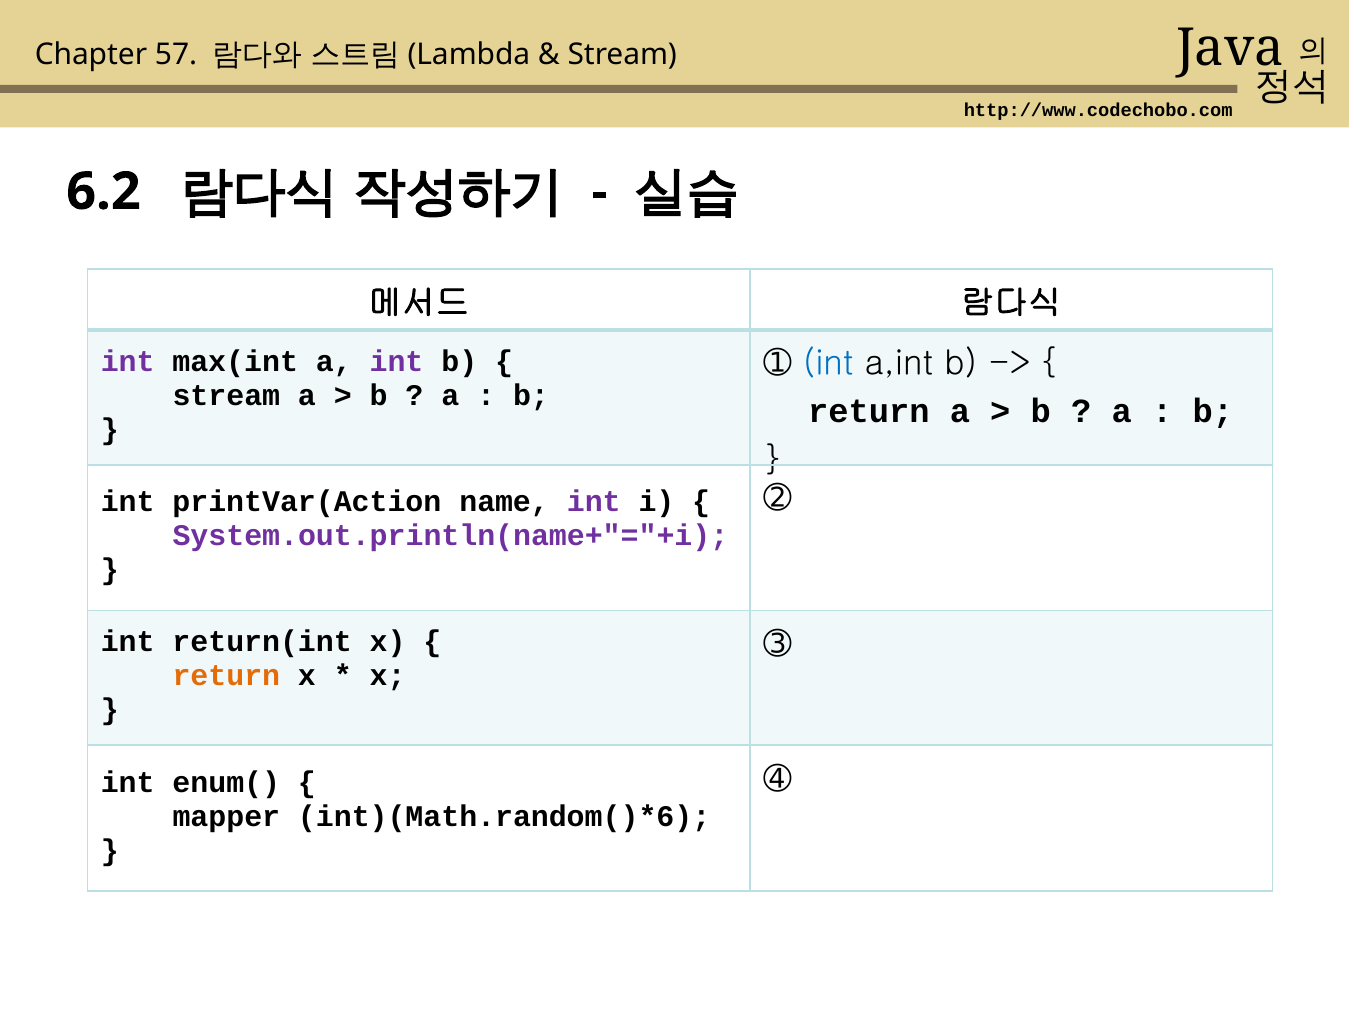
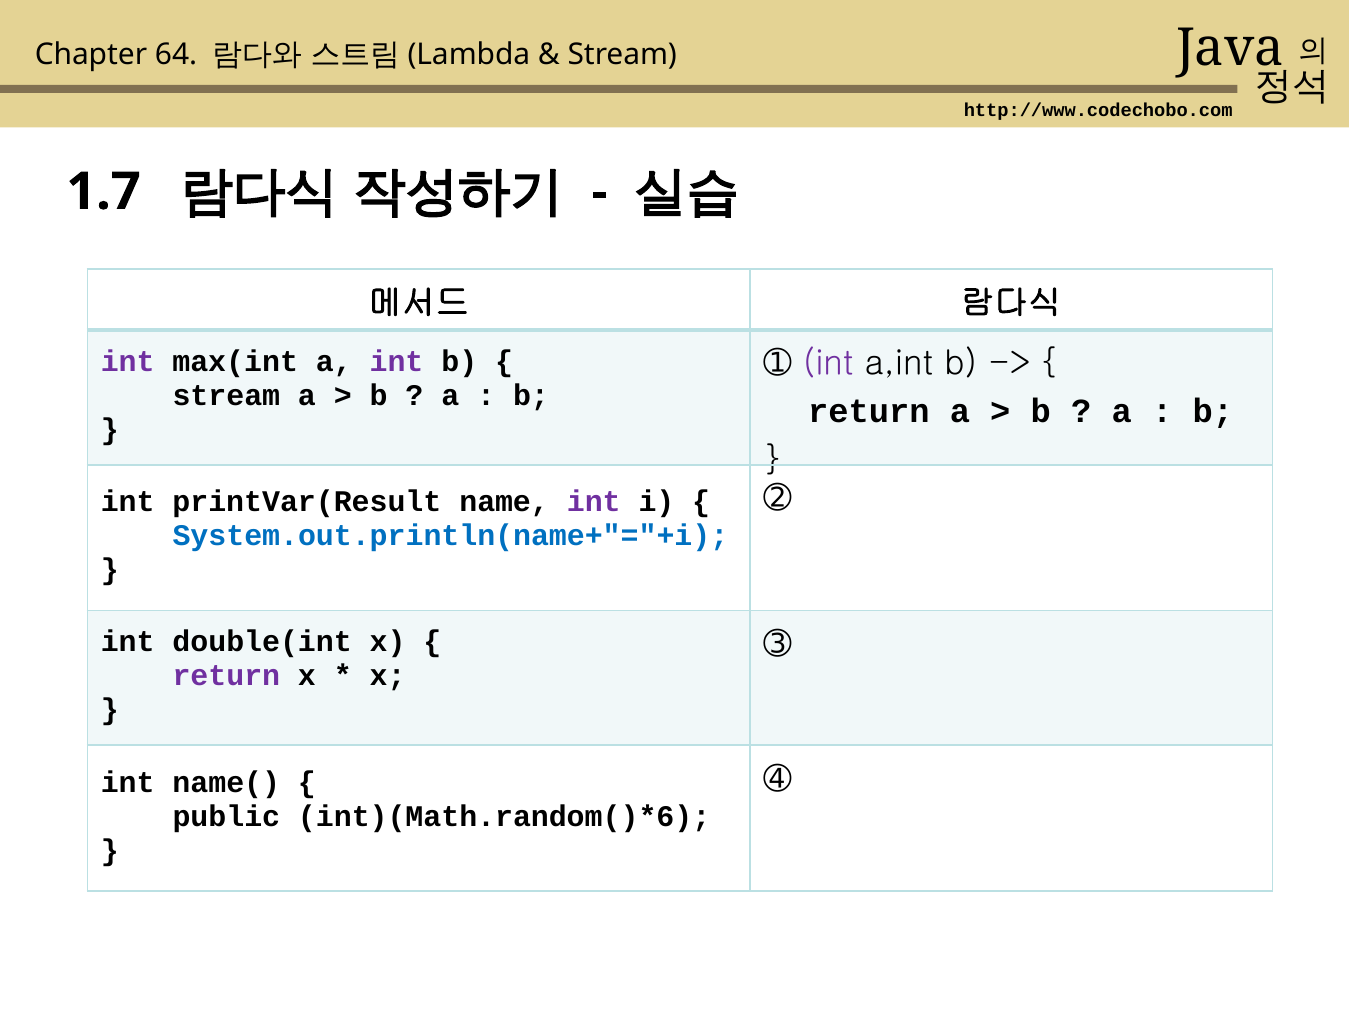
57: 57 -> 64
6.2: 6.2 -> 1.7
int at (828, 364) colour: blue -> purple
printVar(Action: printVar(Action -> printVar(Result
System.out.println(name+"="+i colour: purple -> blue
return(int: return(int -> double(int
return at (226, 676) colour: orange -> purple
enum(: enum( -> name(
mapper: mapper -> public
